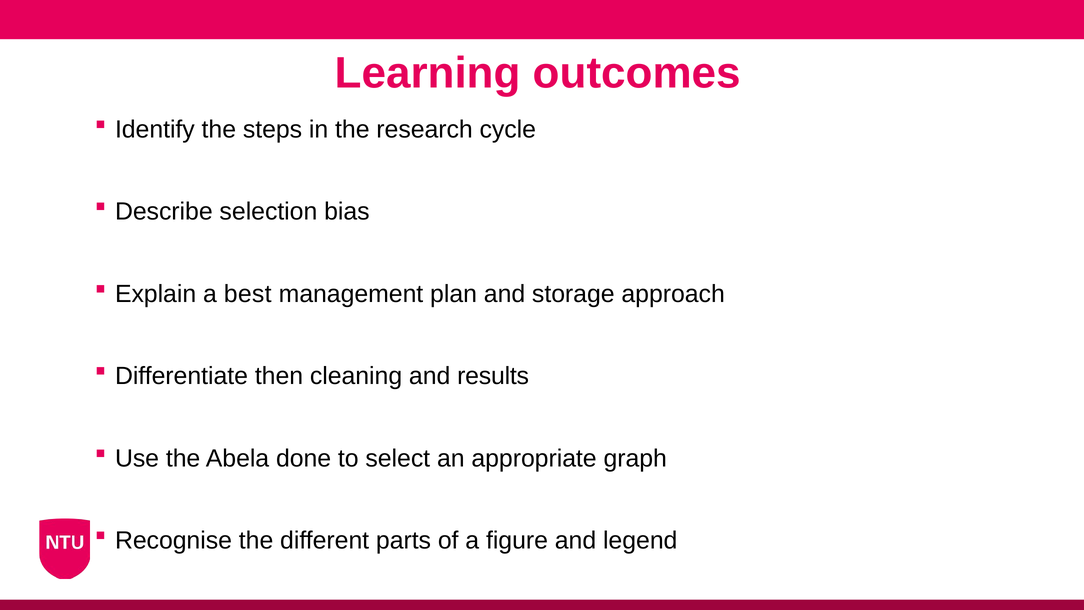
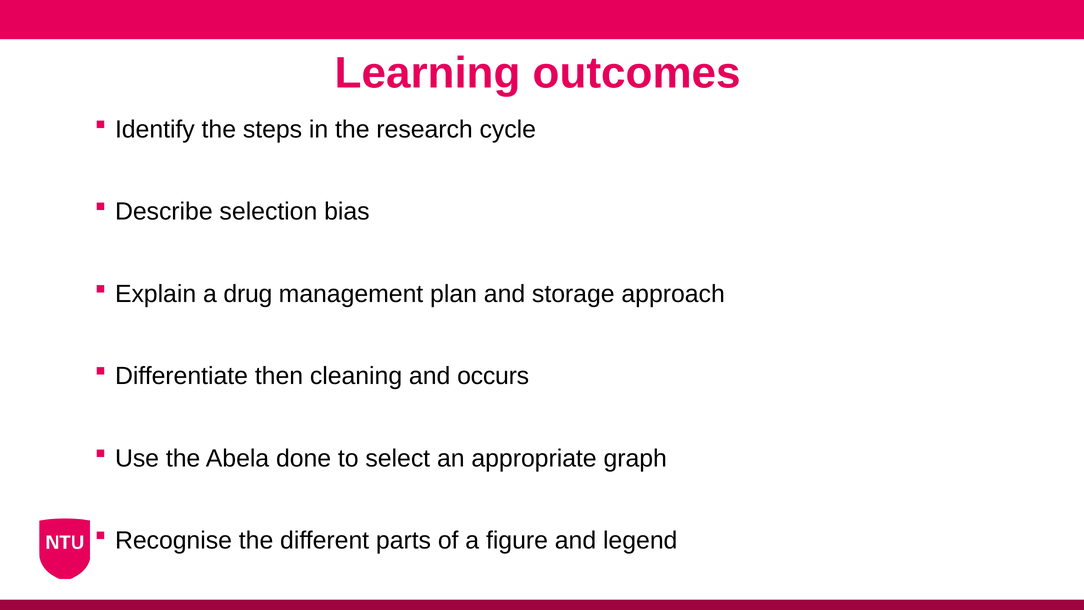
best: best -> drug
results: results -> occurs
